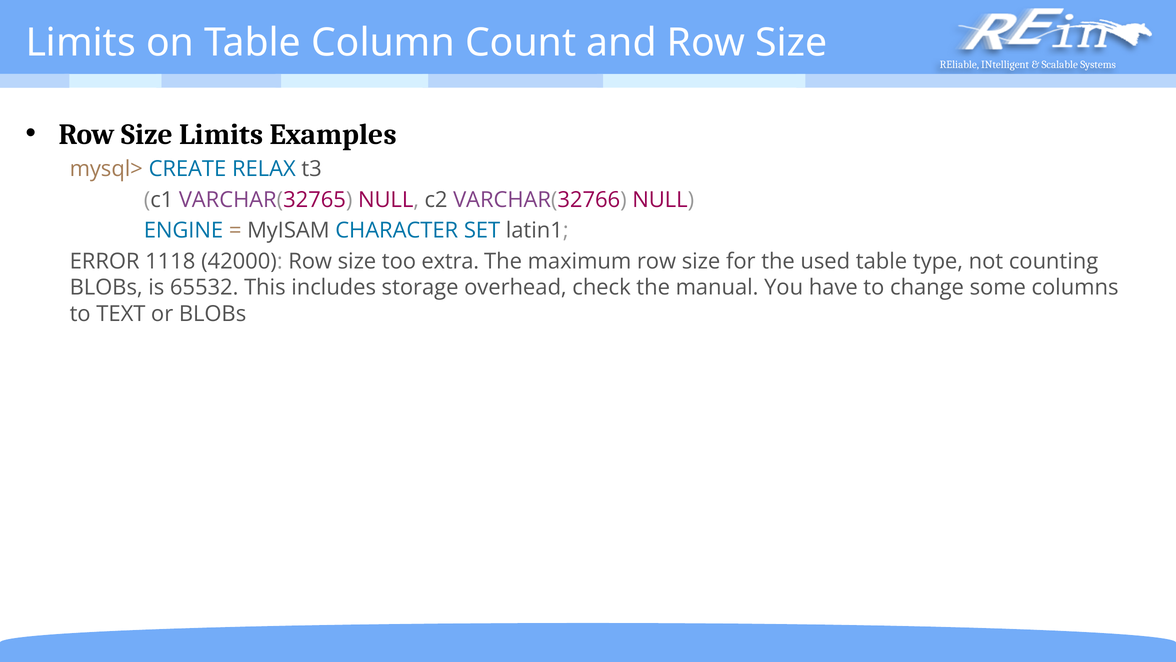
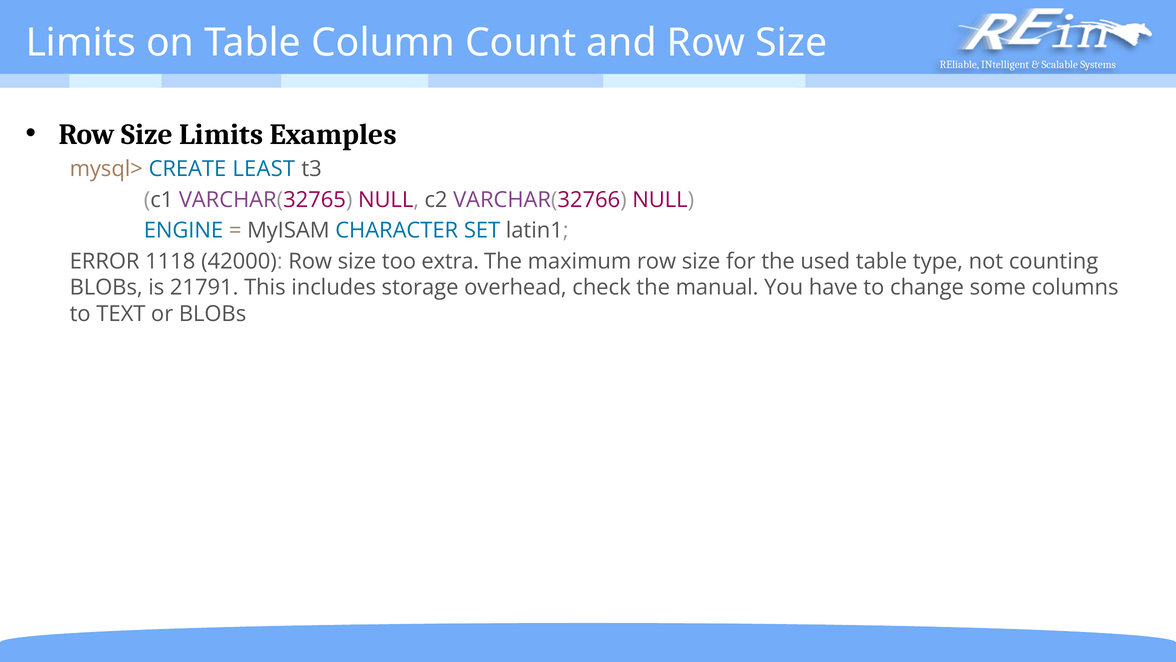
RELAX: RELAX -> LEAST
65532: 65532 -> 21791
